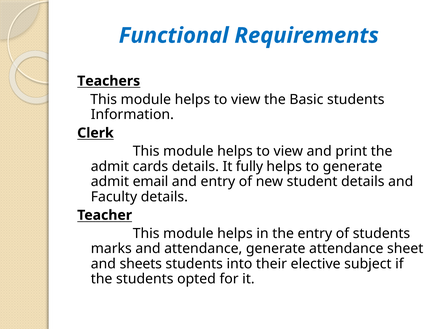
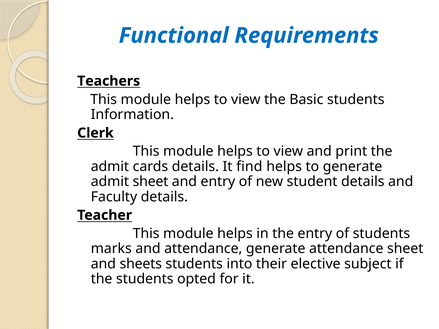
fully: fully -> find
admit email: email -> sheet
